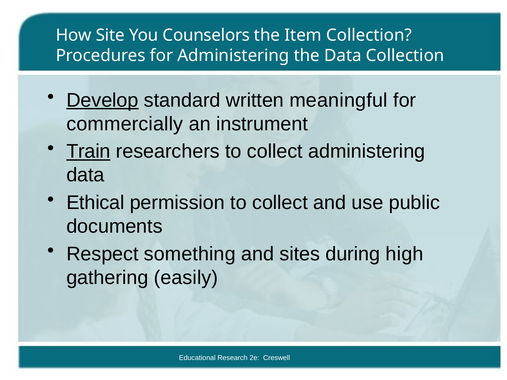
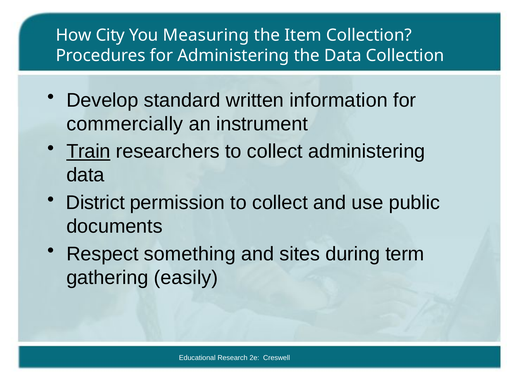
Site: Site -> City
Counselors: Counselors -> Measuring
Develop underline: present -> none
meaningful: meaningful -> information
Ethical: Ethical -> District
high: high -> term
